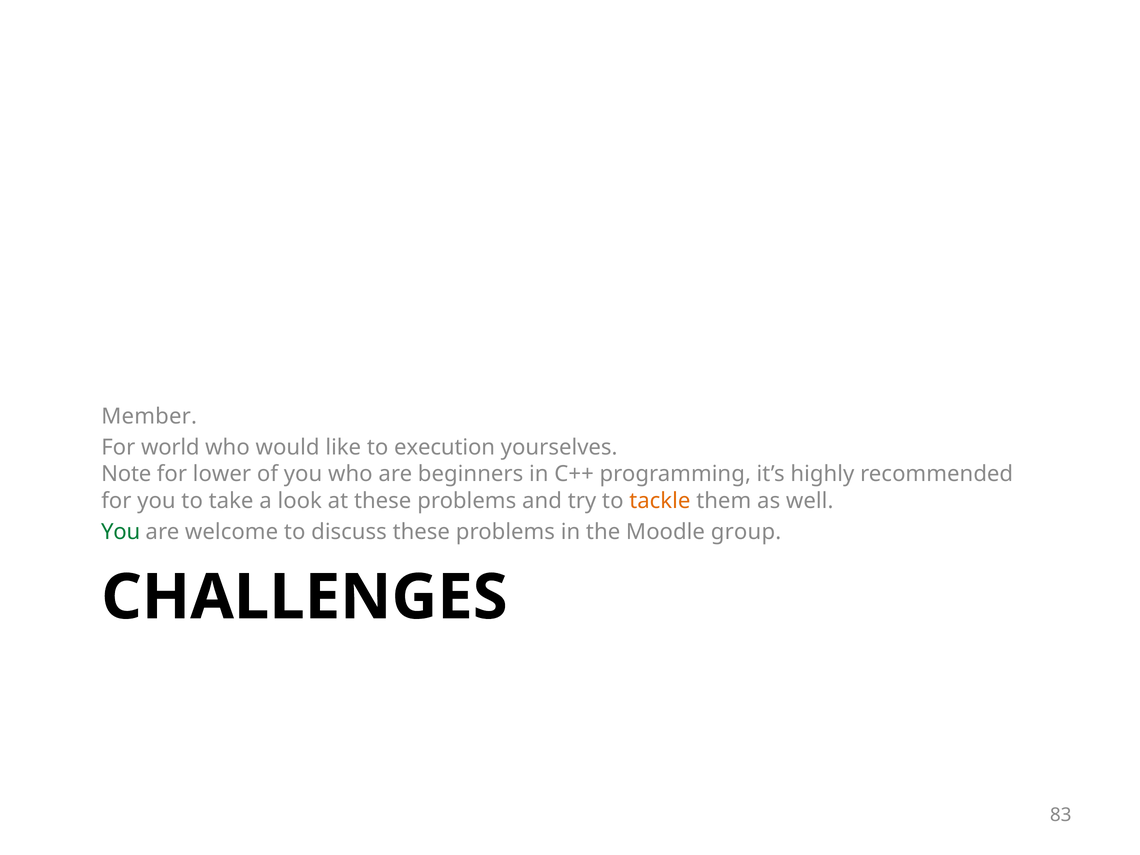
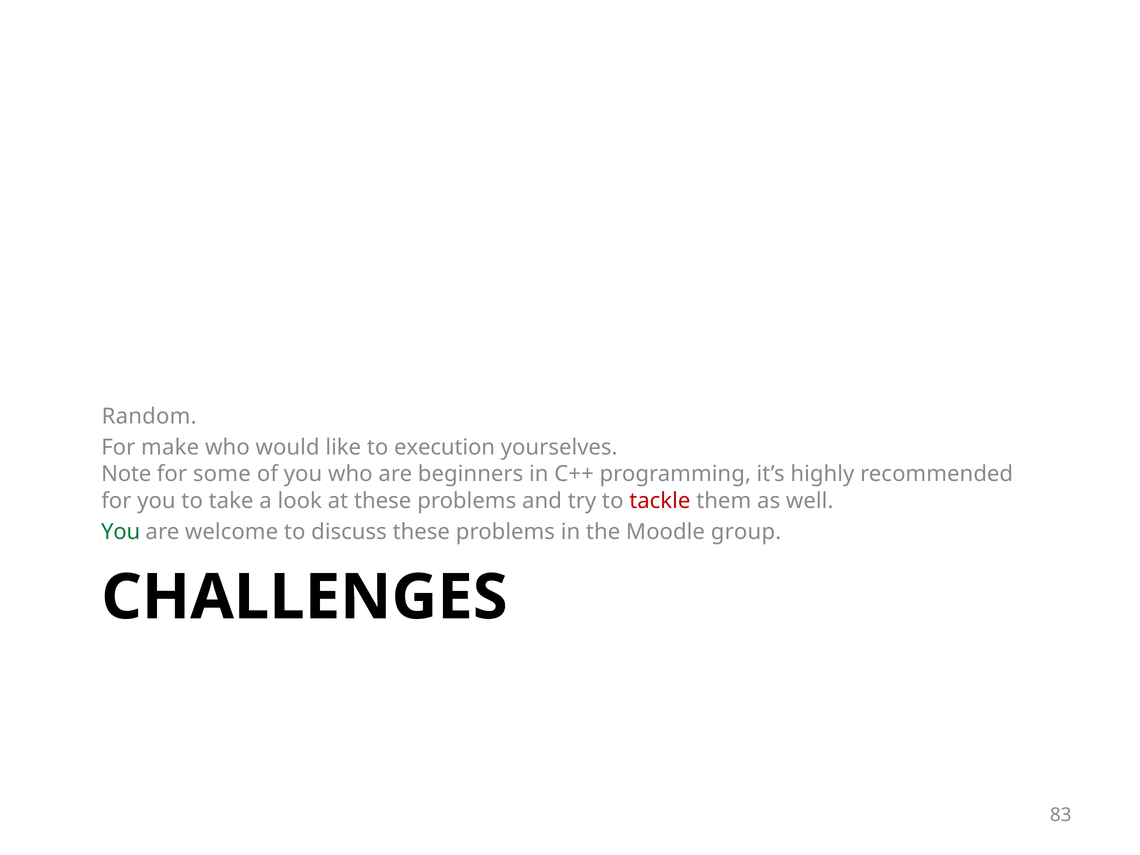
Member: Member -> Random
world: world -> make
lower: lower -> some
tackle colour: orange -> red
